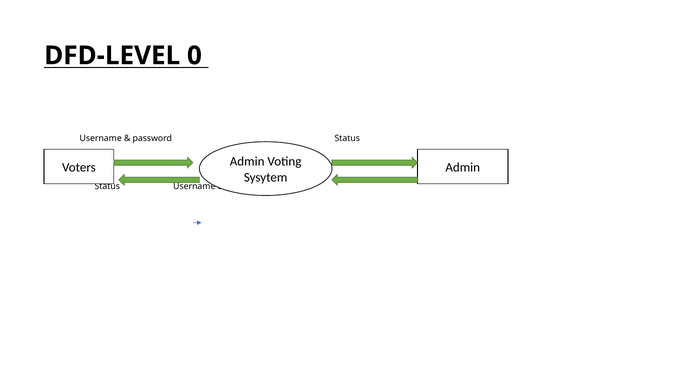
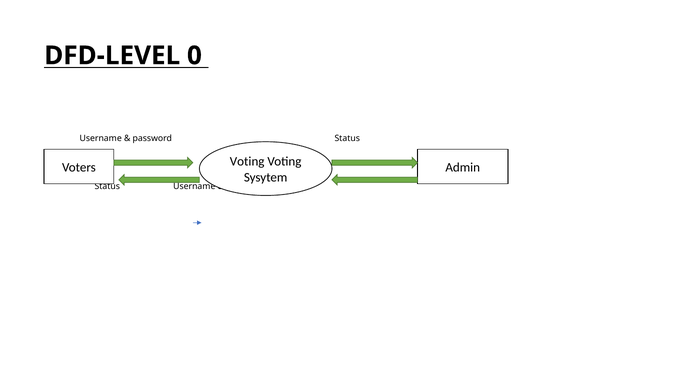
Voters Admin: Admin -> Voting
